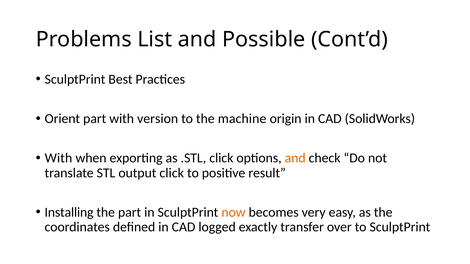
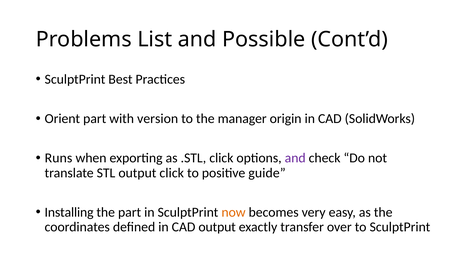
machine: machine -> manager
With at (58, 158): With -> Runs
and at (295, 158) colour: orange -> purple
result: result -> guide
CAD logged: logged -> output
